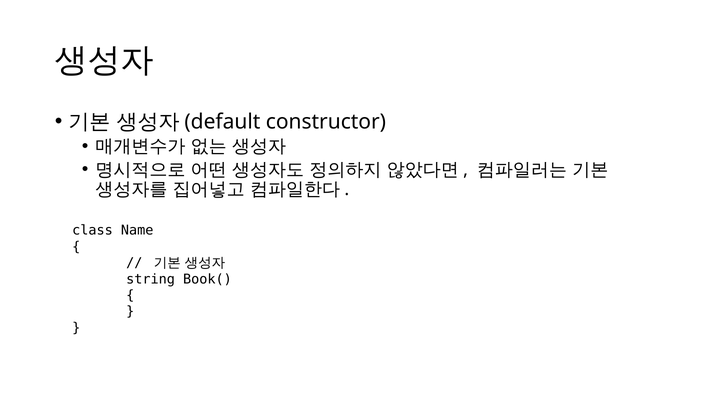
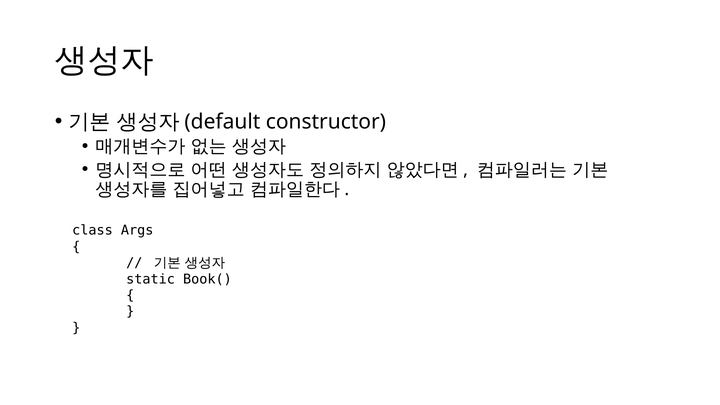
Name: Name -> Args
string: string -> static
